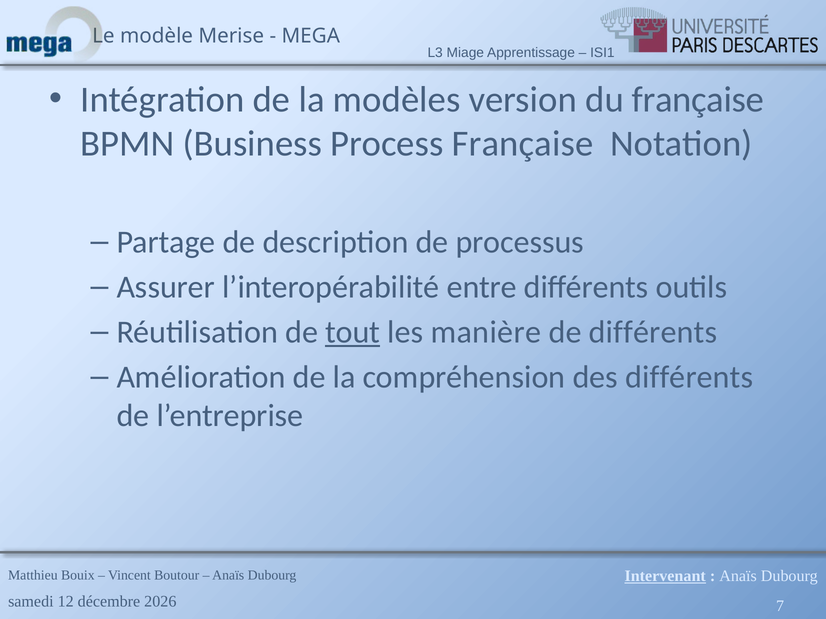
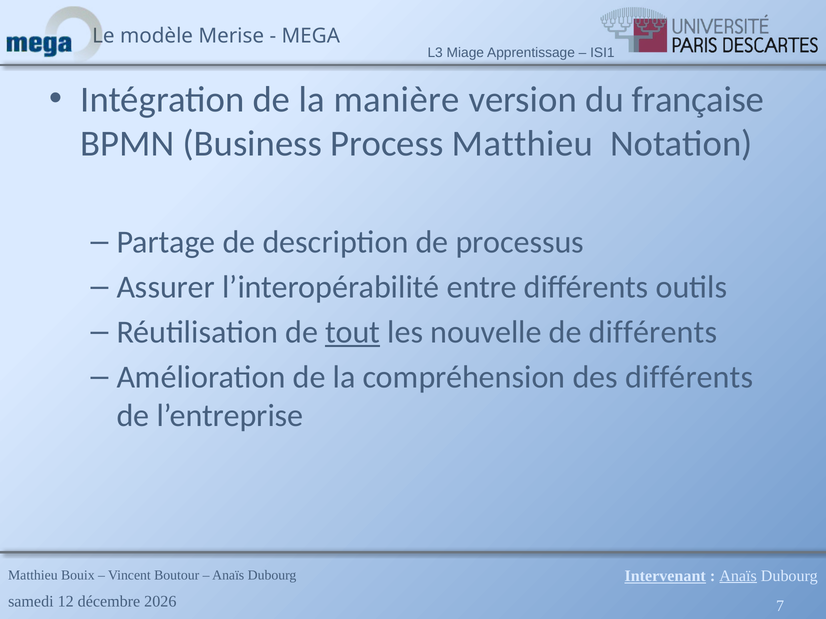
modèles: modèles -> manière
Process Française: Française -> Matthieu
manière: manière -> nouvelle
Anaïs at (738, 576) underline: none -> present
